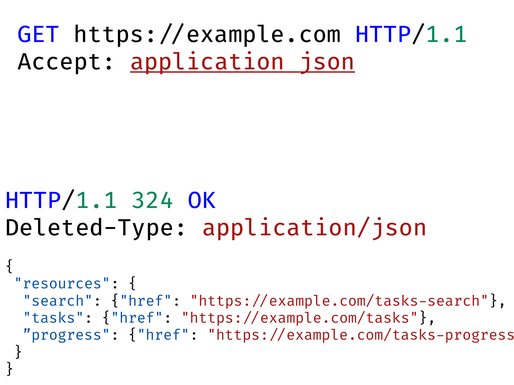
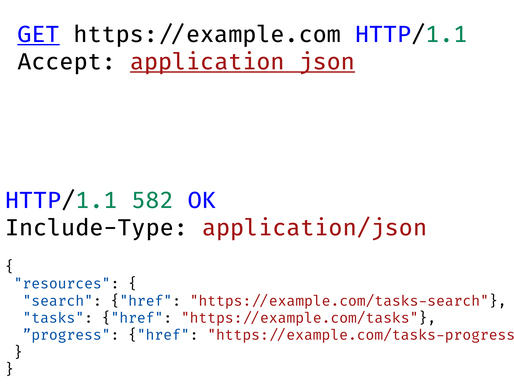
GET underline: none -> present
324: 324 -> 582
Deleted-Type: Deleted-Type -> Include-Type
